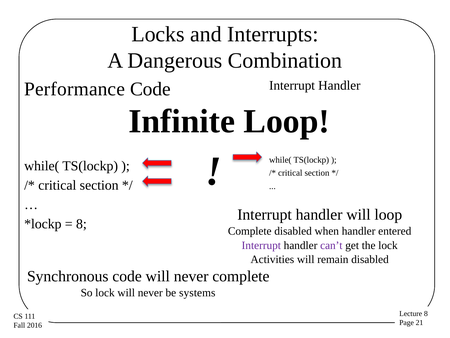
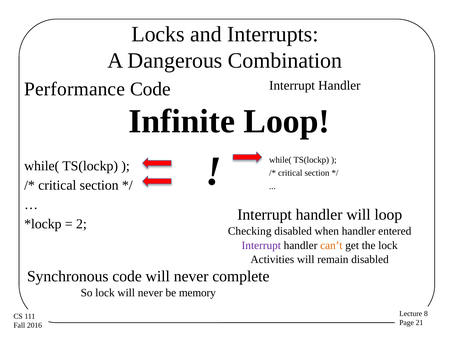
8 at (81, 224): 8 -> 2
Complete at (250, 231): Complete -> Checking
can’t colour: purple -> orange
systems: systems -> memory
